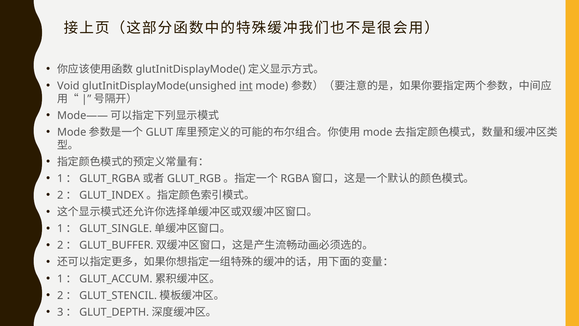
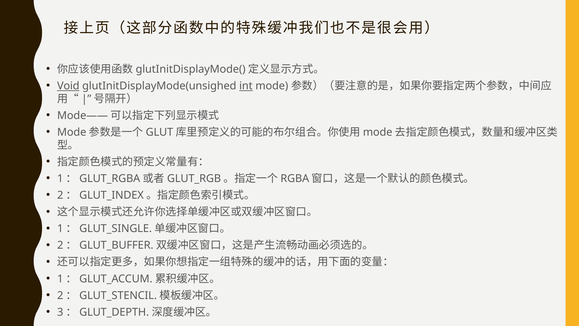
Void underline: none -> present
